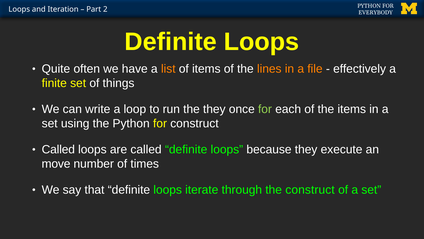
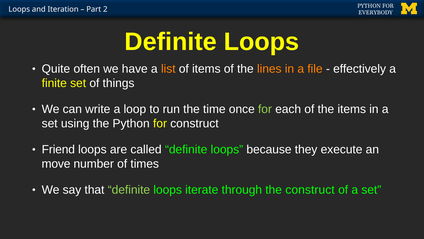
the they: they -> time
Called at (58, 149): Called -> Friend
definite at (129, 189) colour: white -> light green
